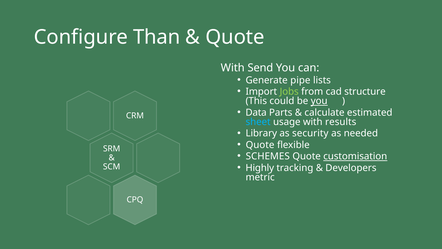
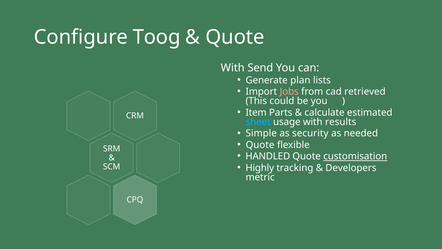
Than: Than -> Toog
pipe: pipe -> plan
Jobs colour: light green -> pink
structure: structure -> retrieved
you at (319, 101) underline: present -> none
Data: Data -> Item
Library: Library -> Simple
SCHEMES: SCHEMES -> HANDLED
